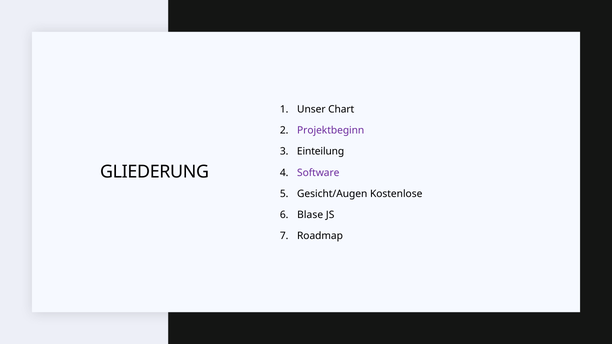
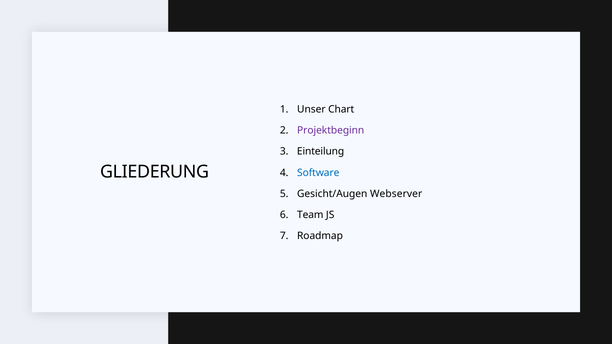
Software colour: purple -> blue
Kostenlose: Kostenlose -> Webserver
Blase: Blase -> Team
